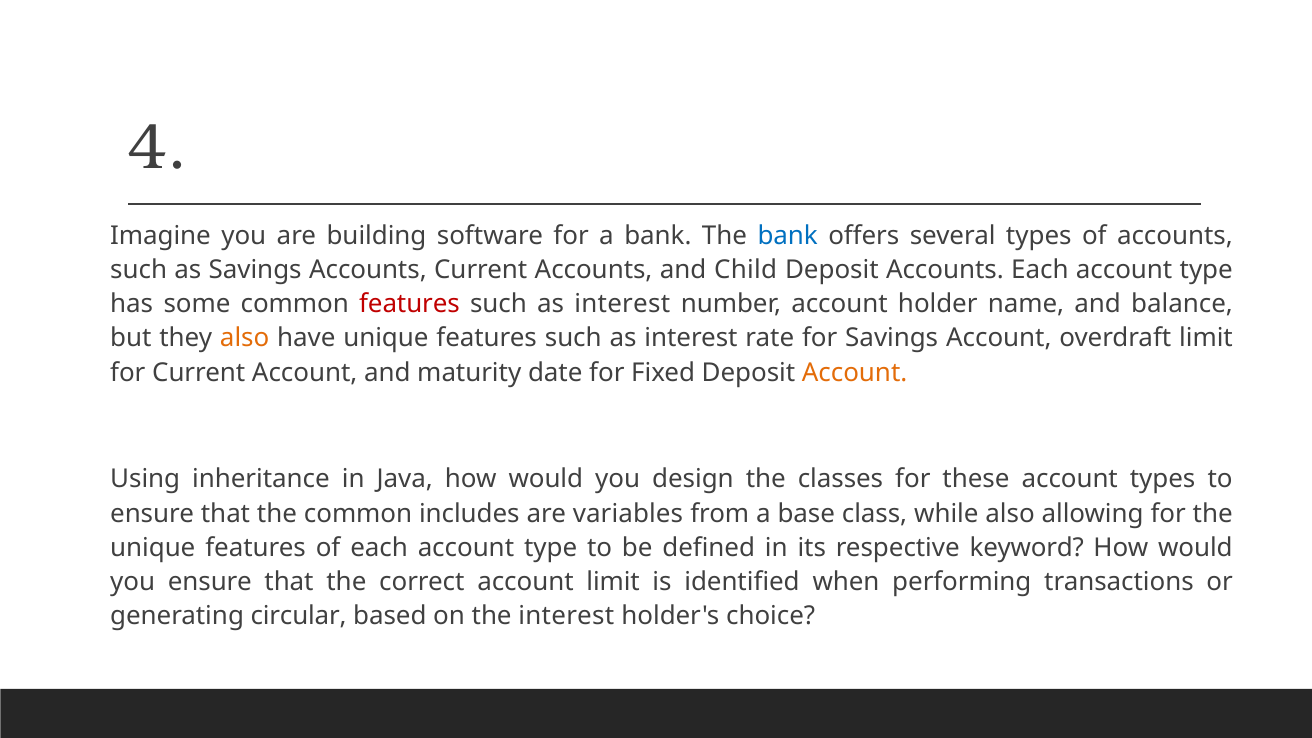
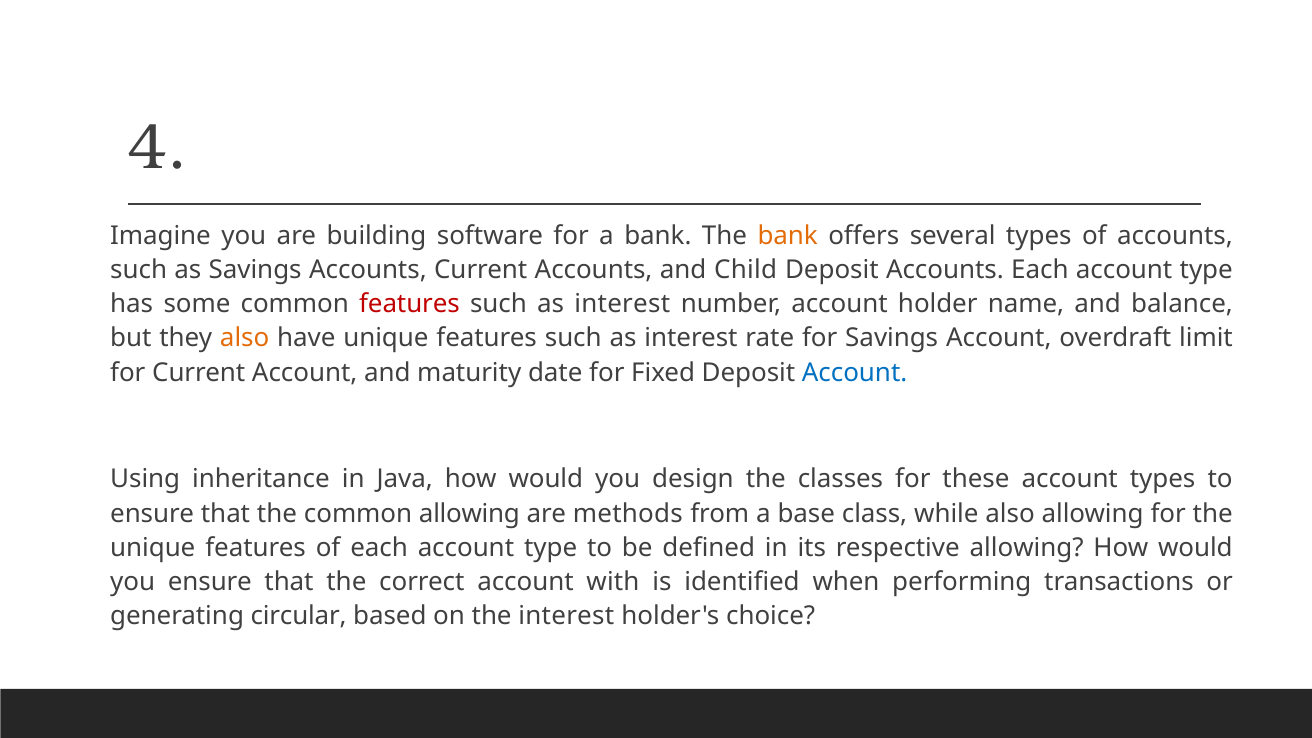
bank at (788, 236) colour: blue -> orange
Account at (855, 373) colour: orange -> blue
common includes: includes -> allowing
variables: variables -> methods
respective keyword: keyword -> allowing
account limit: limit -> with
